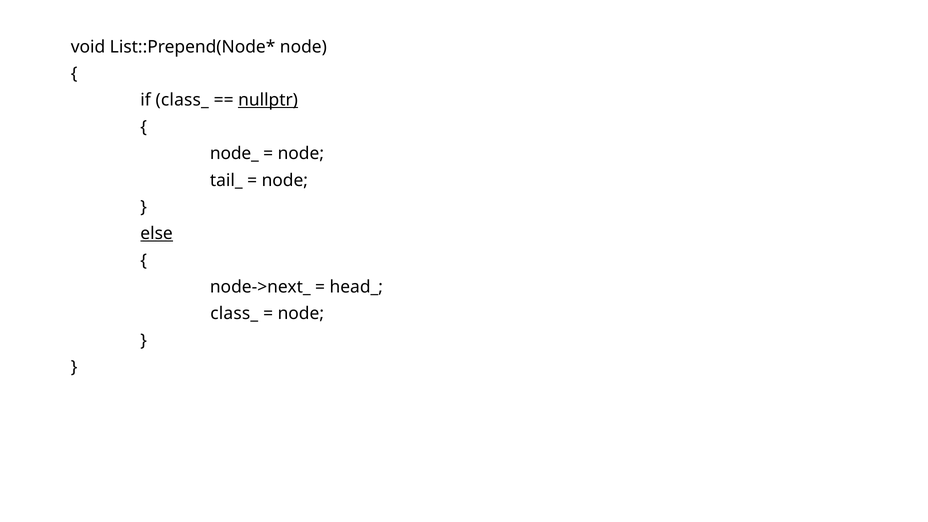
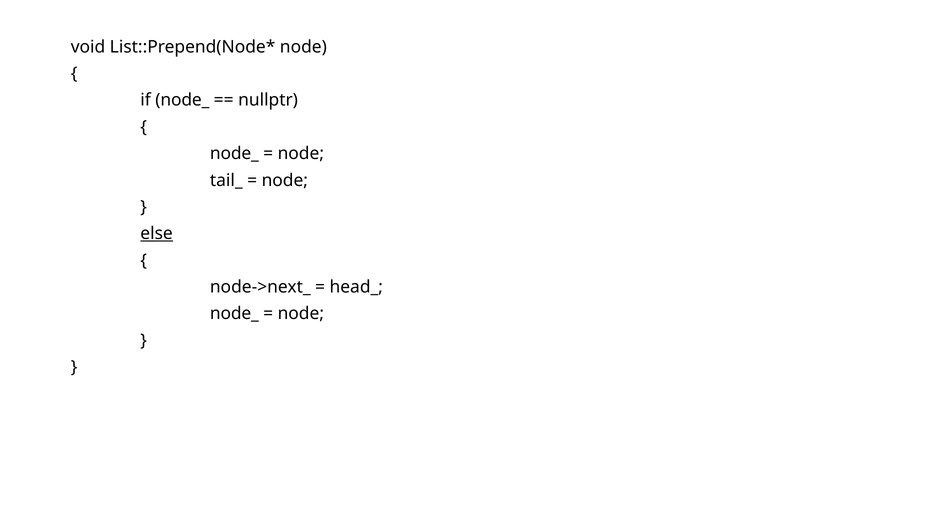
if class_: class_ -> node_
nullptr underline: present -> none
class_ at (234, 314): class_ -> node_
